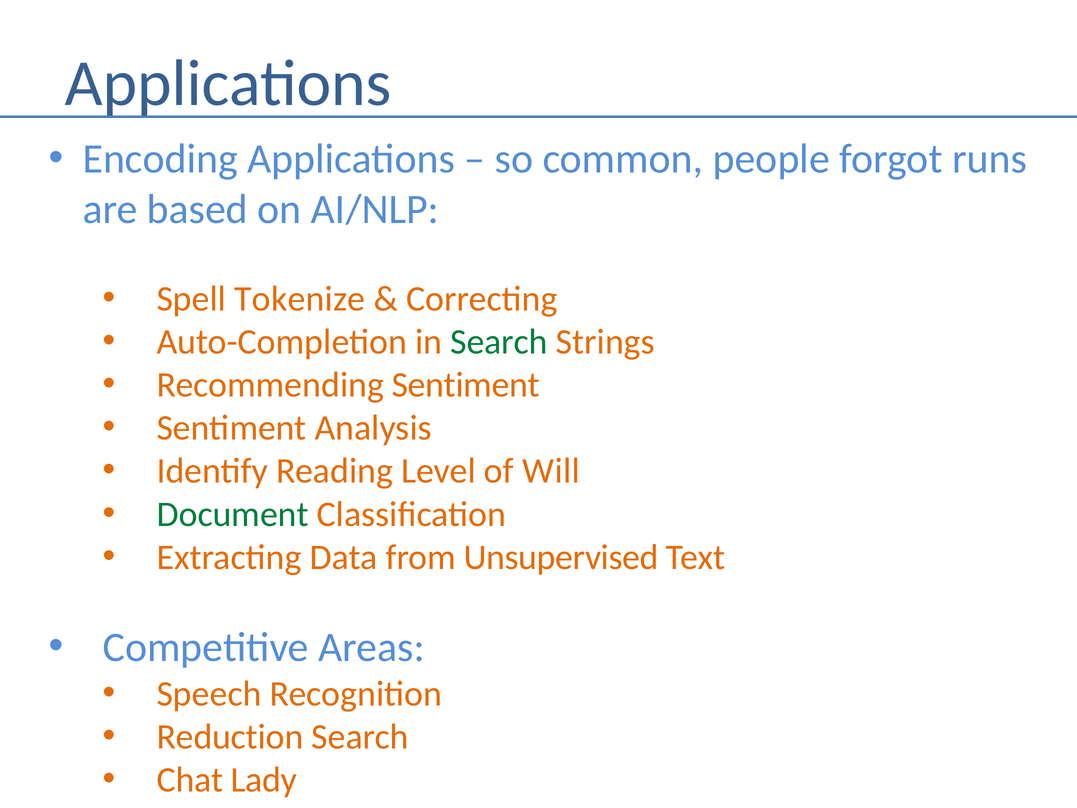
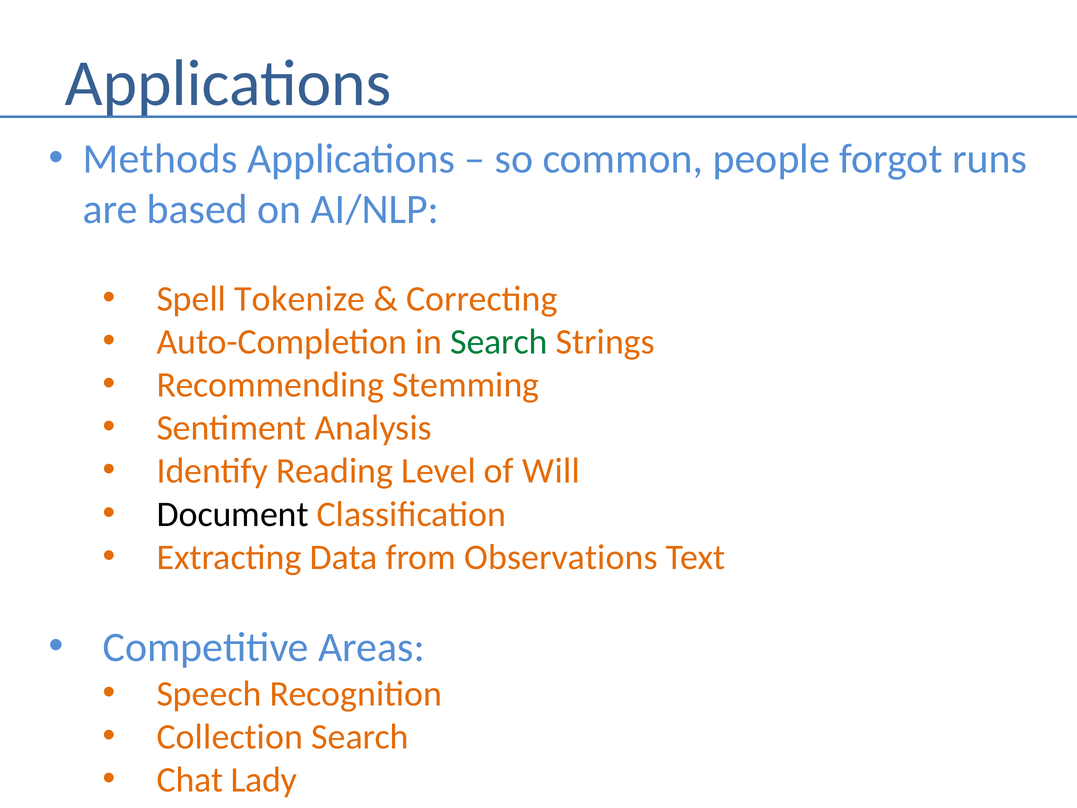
Encoding: Encoding -> Methods
Recommending Sentiment: Sentiment -> Stemming
Document colour: green -> black
Unsupervised: Unsupervised -> Observations
Reduction: Reduction -> Collection
